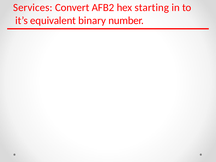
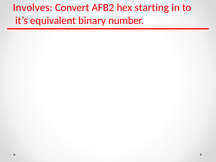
Services: Services -> Involves
